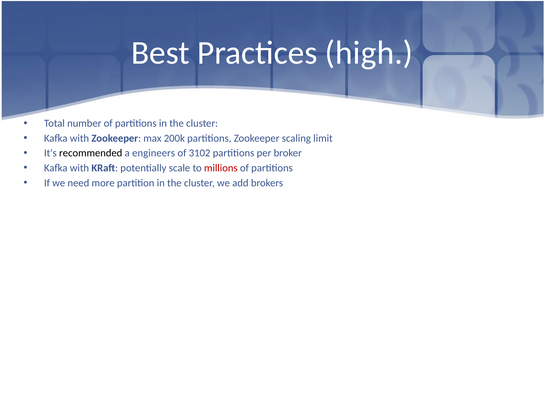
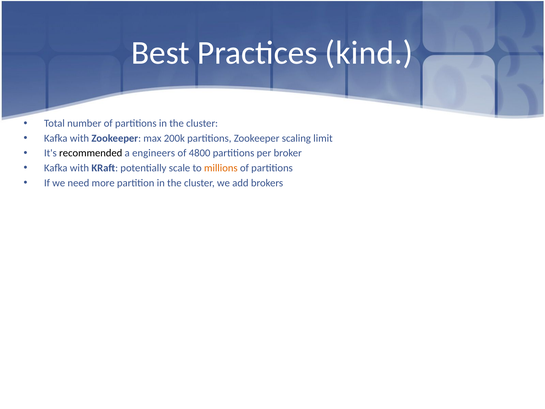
high: high -> kind
3102: 3102 -> 4800
millions colour: red -> orange
